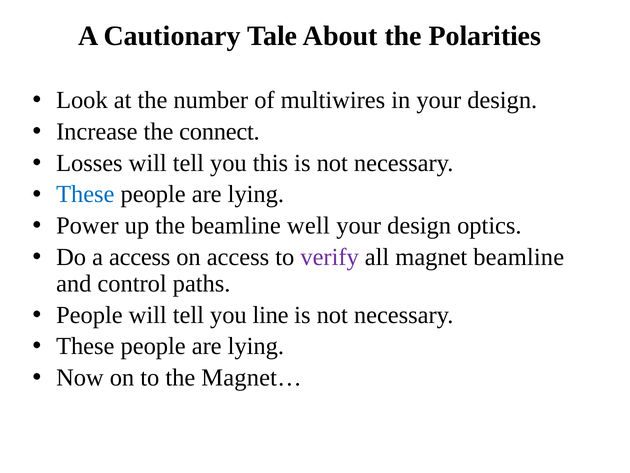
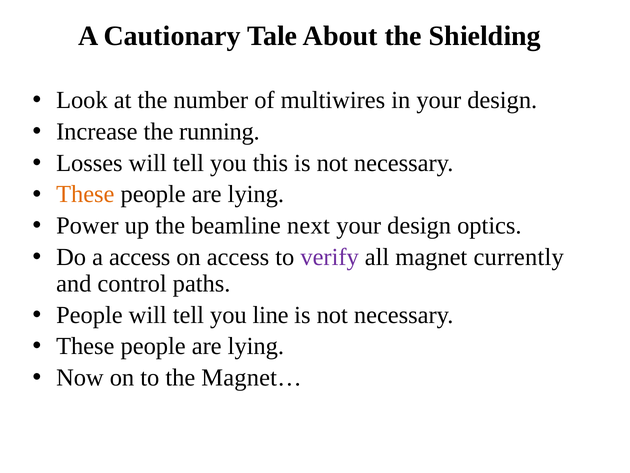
Polarities: Polarities -> Shielding
connect: connect -> running
These at (85, 194) colour: blue -> orange
well: well -> next
magnet beamline: beamline -> currently
